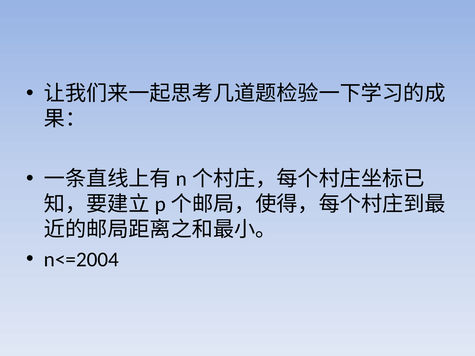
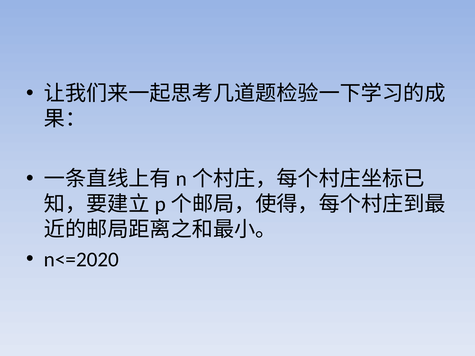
n<=2004: n<=2004 -> n<=2020
